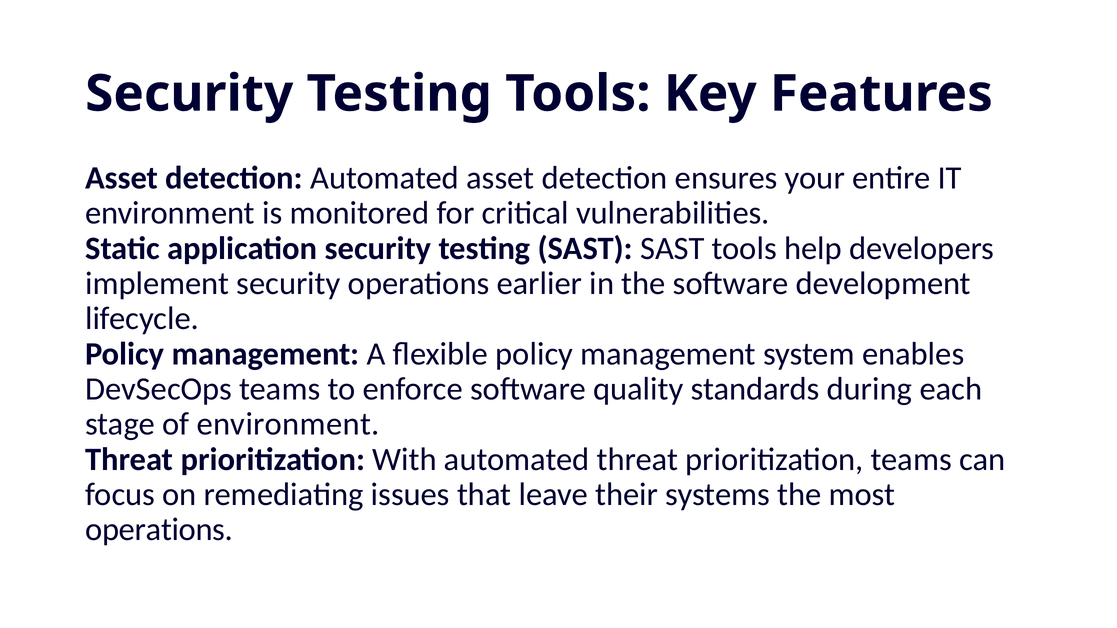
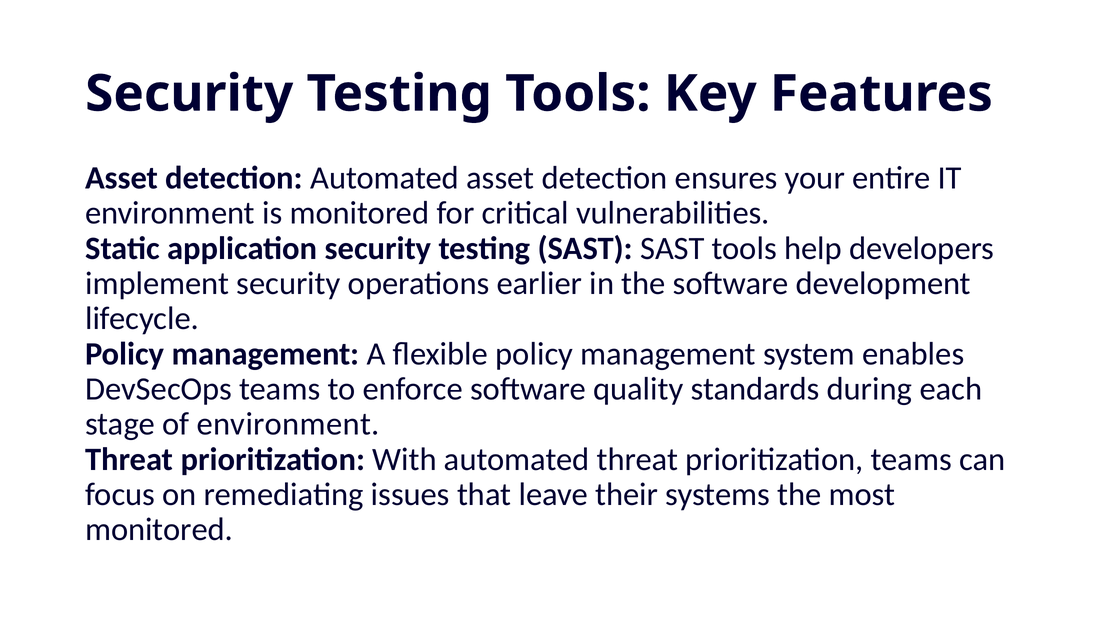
operations at (159, 530): operations -> monitored
